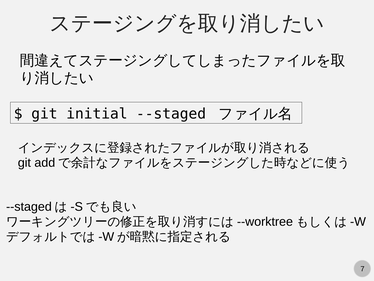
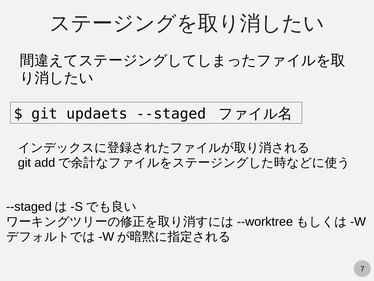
initial: initial -> updaets
